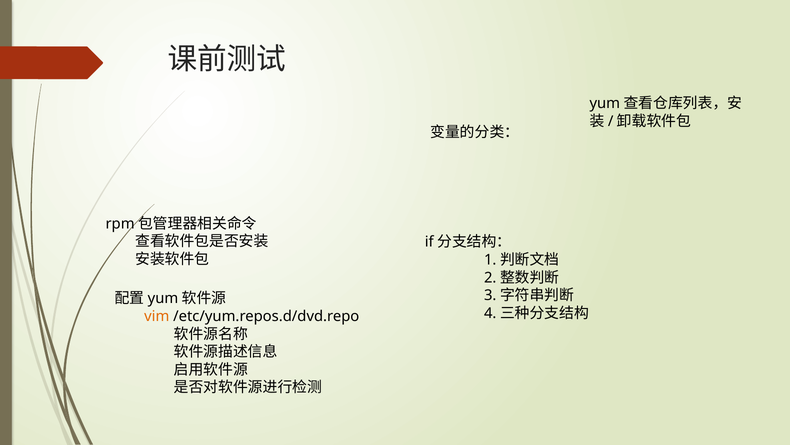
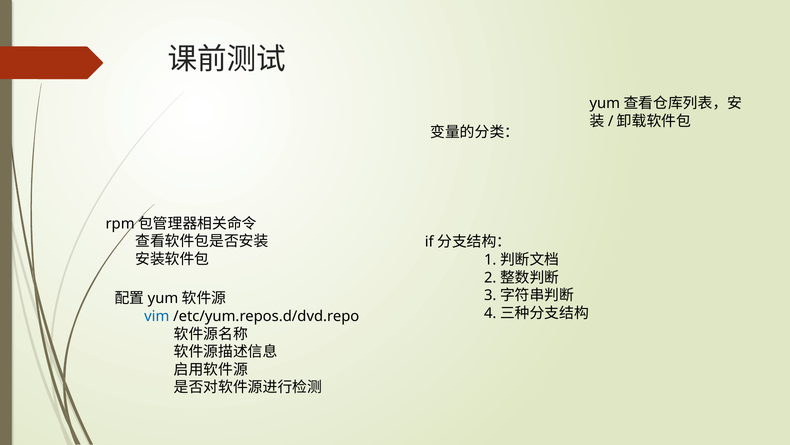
vim colour: orange -> blue
